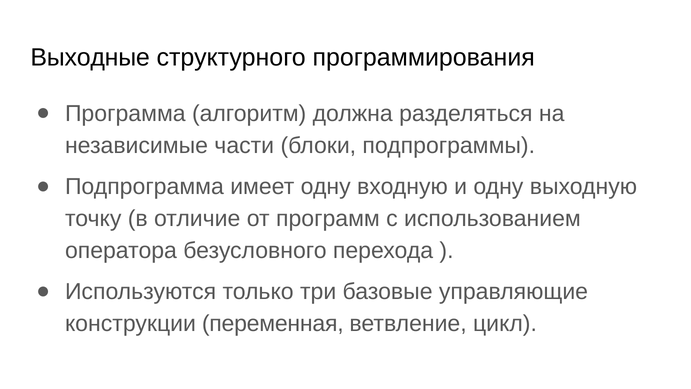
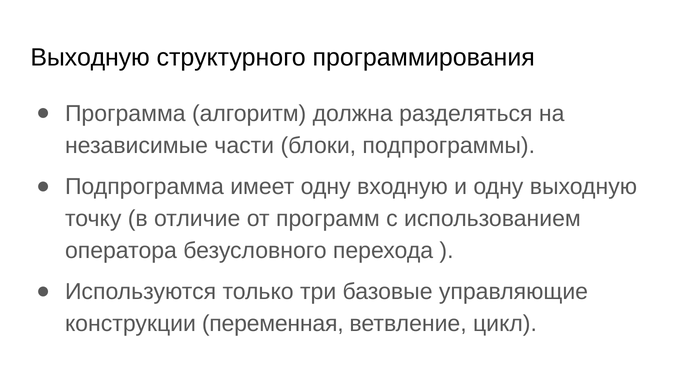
Выходные at (90, 57): Выходные -> Выходную
